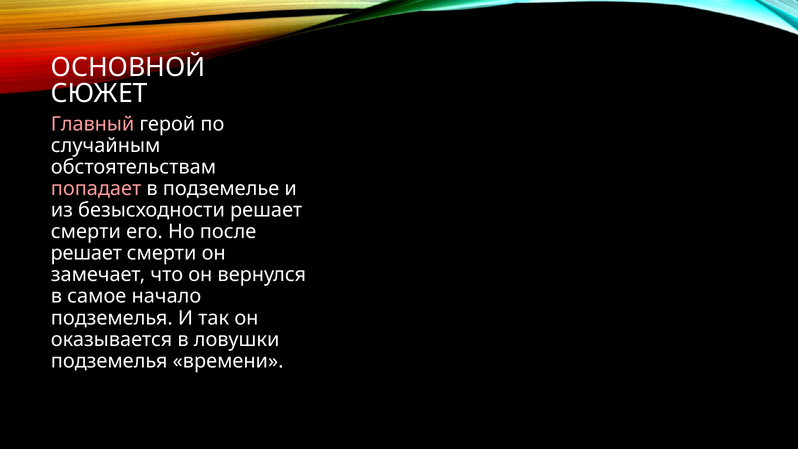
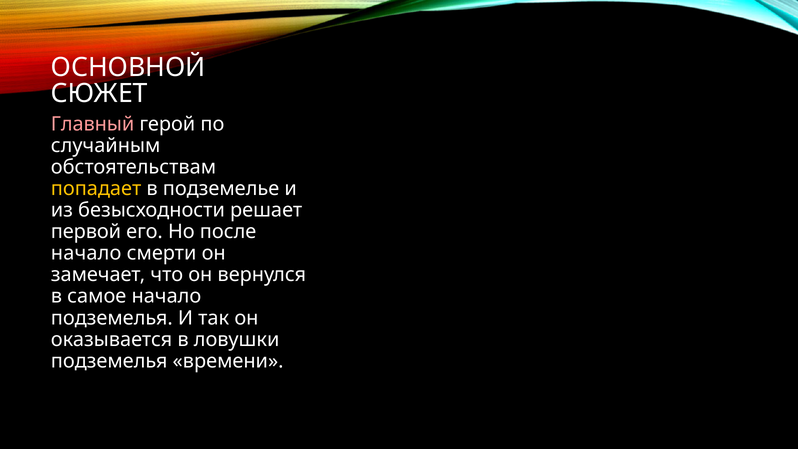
попадает colour: pink -> yellow
смерти at (86, 232): смерти -> первой
решает at (86, 253): решает -> начало
